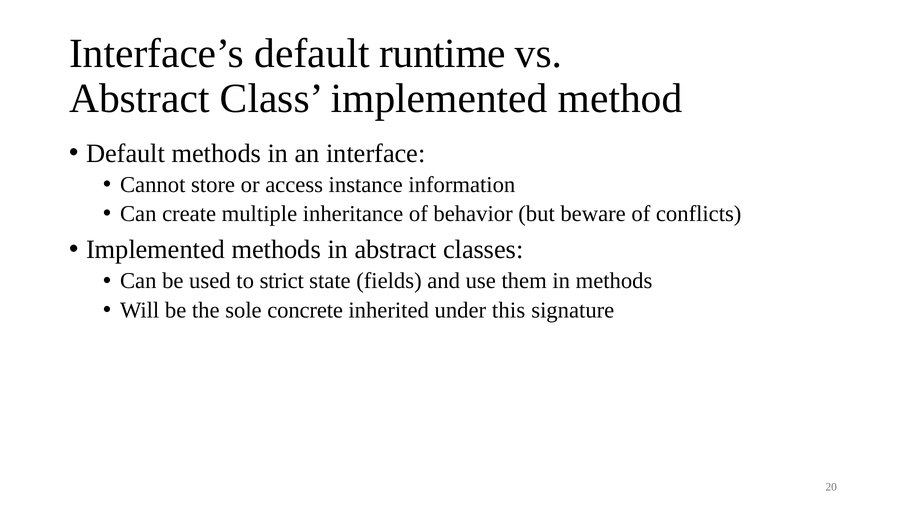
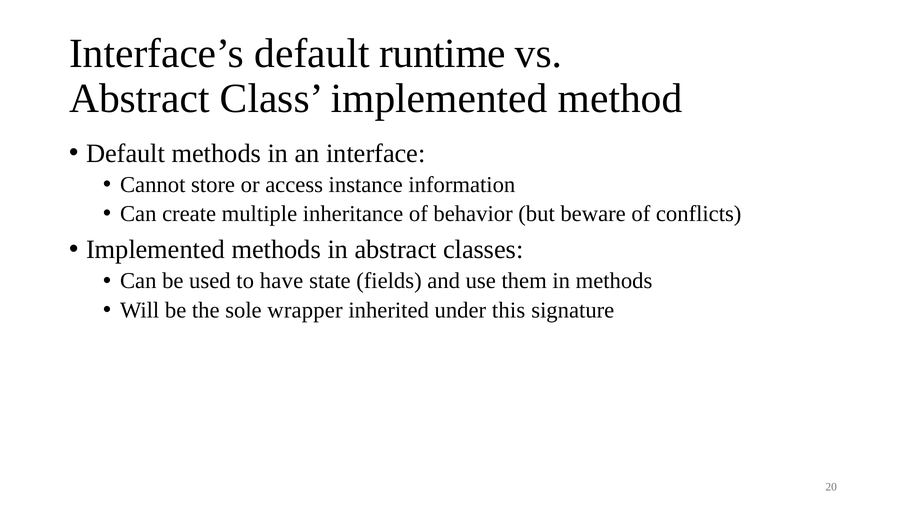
strict: strict -> have
concrete: concrete -> wrapper
